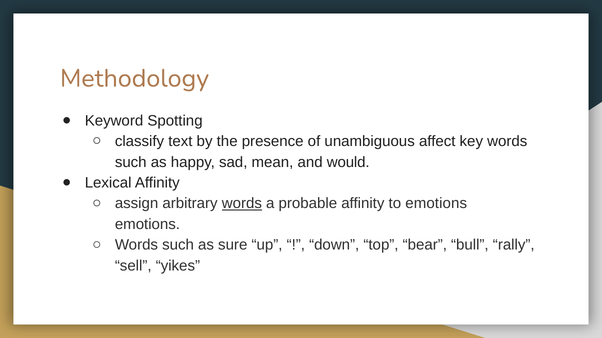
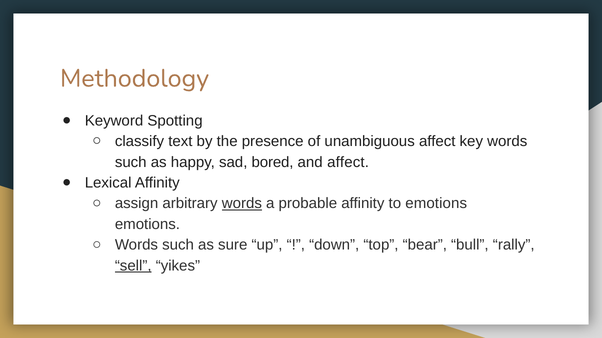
mean: mean -> bored
and would: would -> affect
sell underline: none -> present
